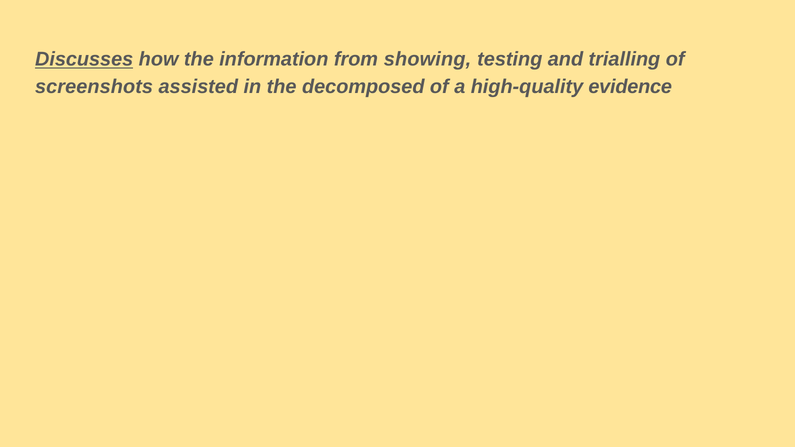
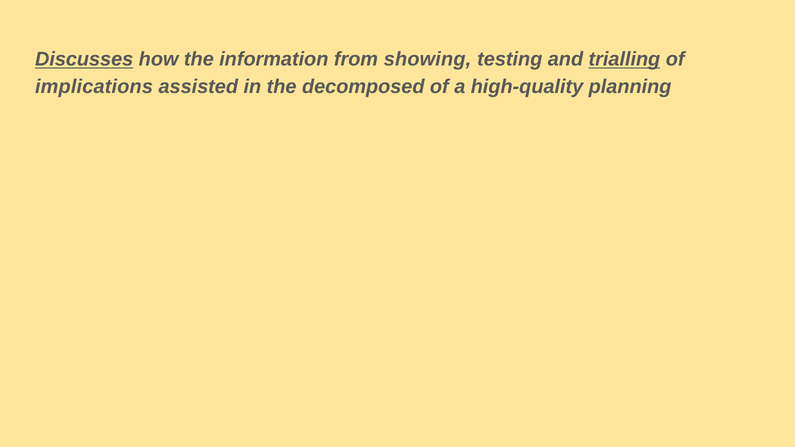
trialling underline: none -> present
screenshots: screenshots -> implications
evidence: evidence -> planning
